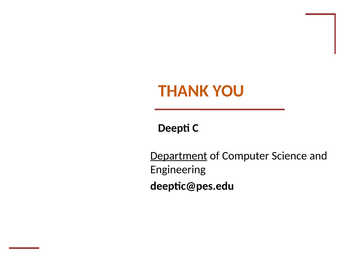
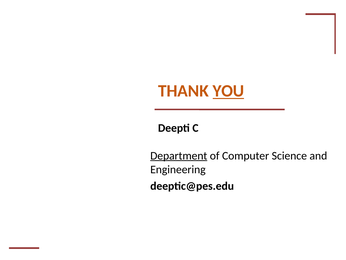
YOU underline: none -> present
